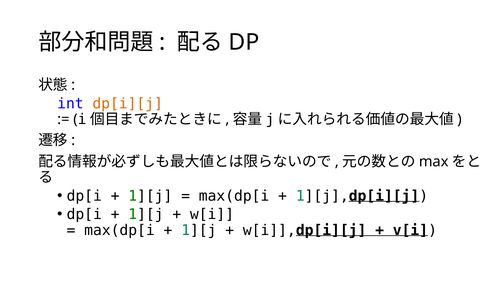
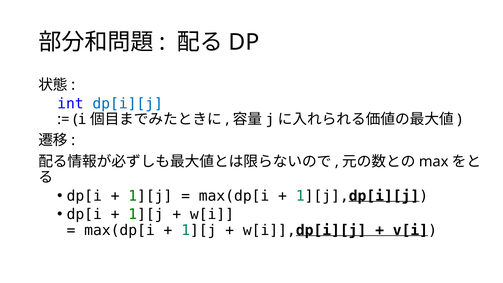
dp[i][j colour: orange -> blue
